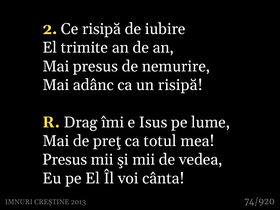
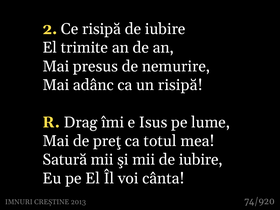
Presus at (65, 160): Presus -> Satură
mii de vedea: vedea -> iubire
